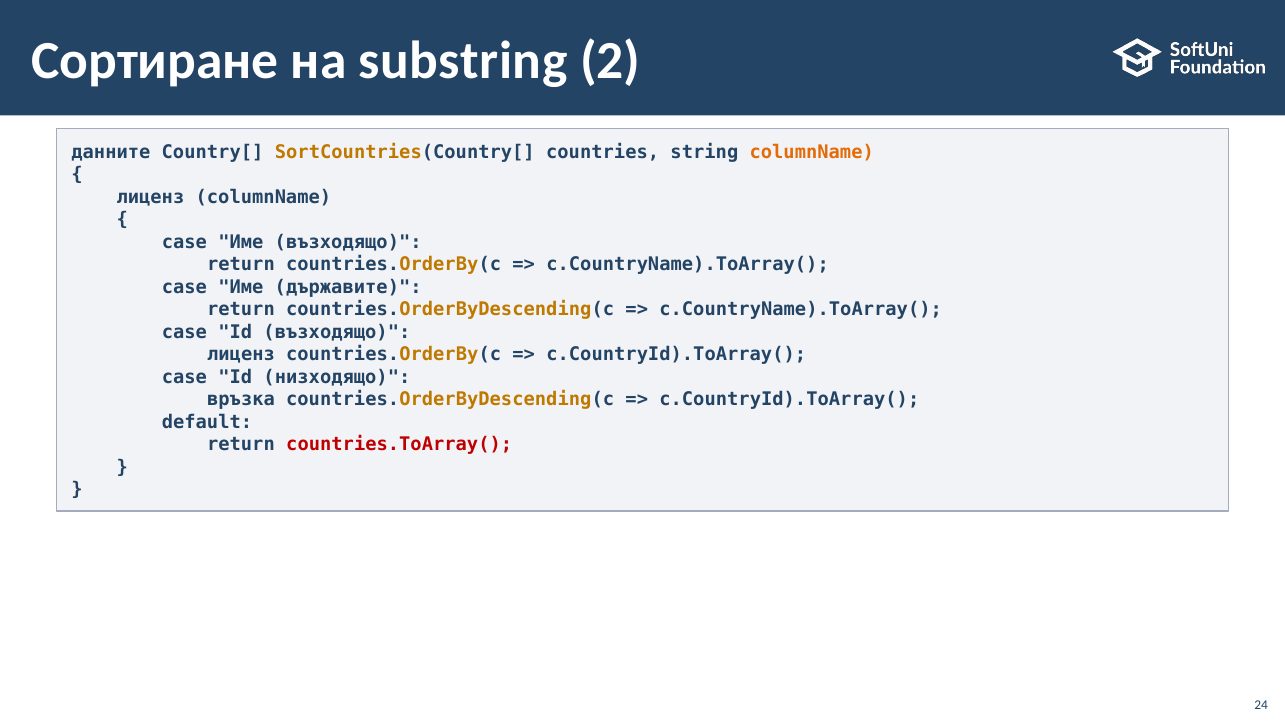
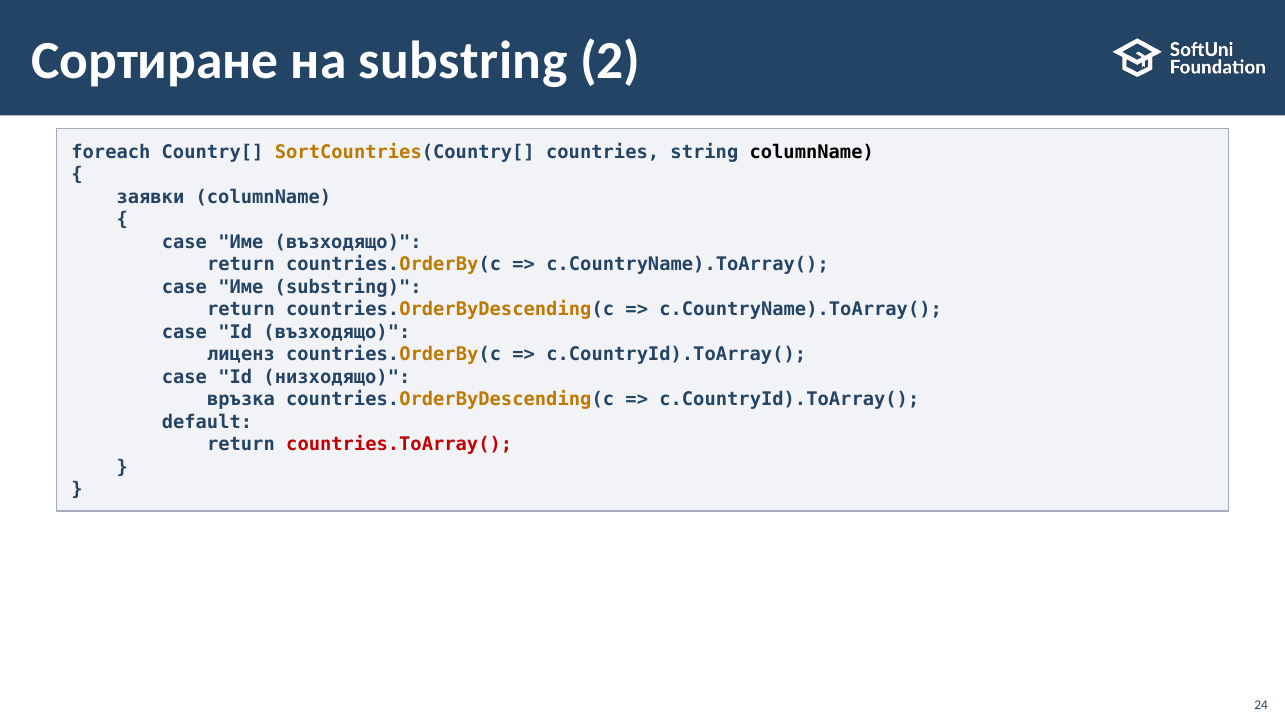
данните: данните -> foreach
columnName at (812, 152) colour: orange -> black
лиценз at (150, 197): лиценз -> заявки
Име държавите: държавите -> substring
